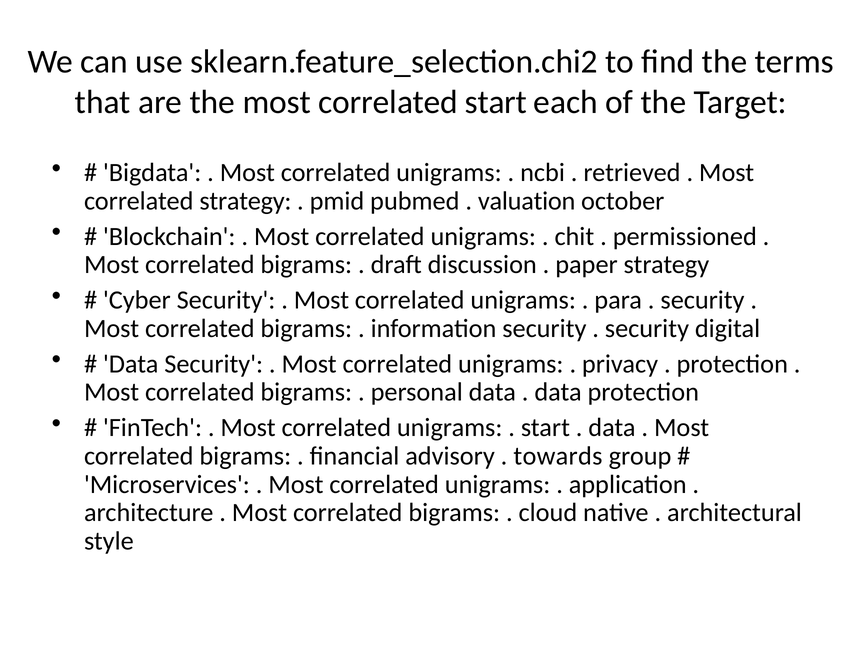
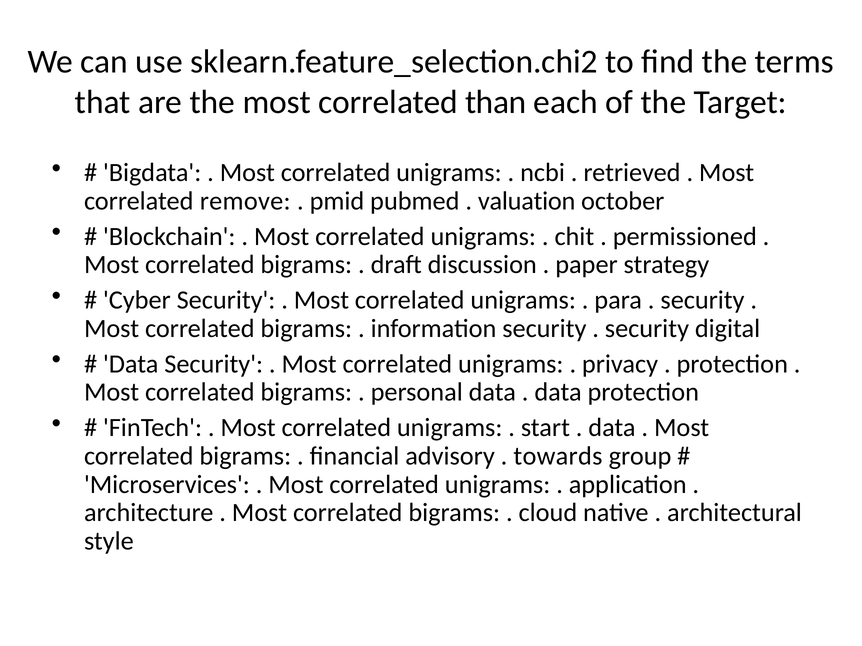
correlated start: start -> than
correlated strategy: strategy -> remove
